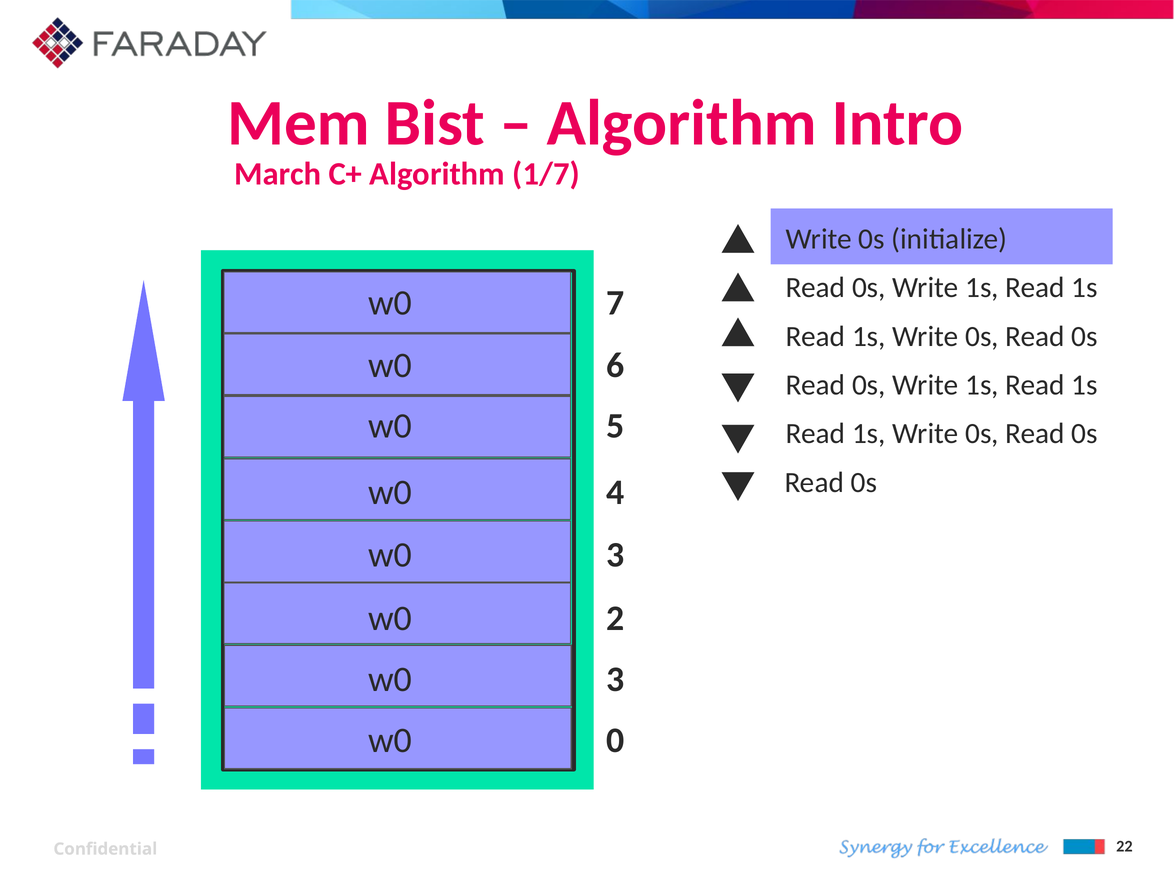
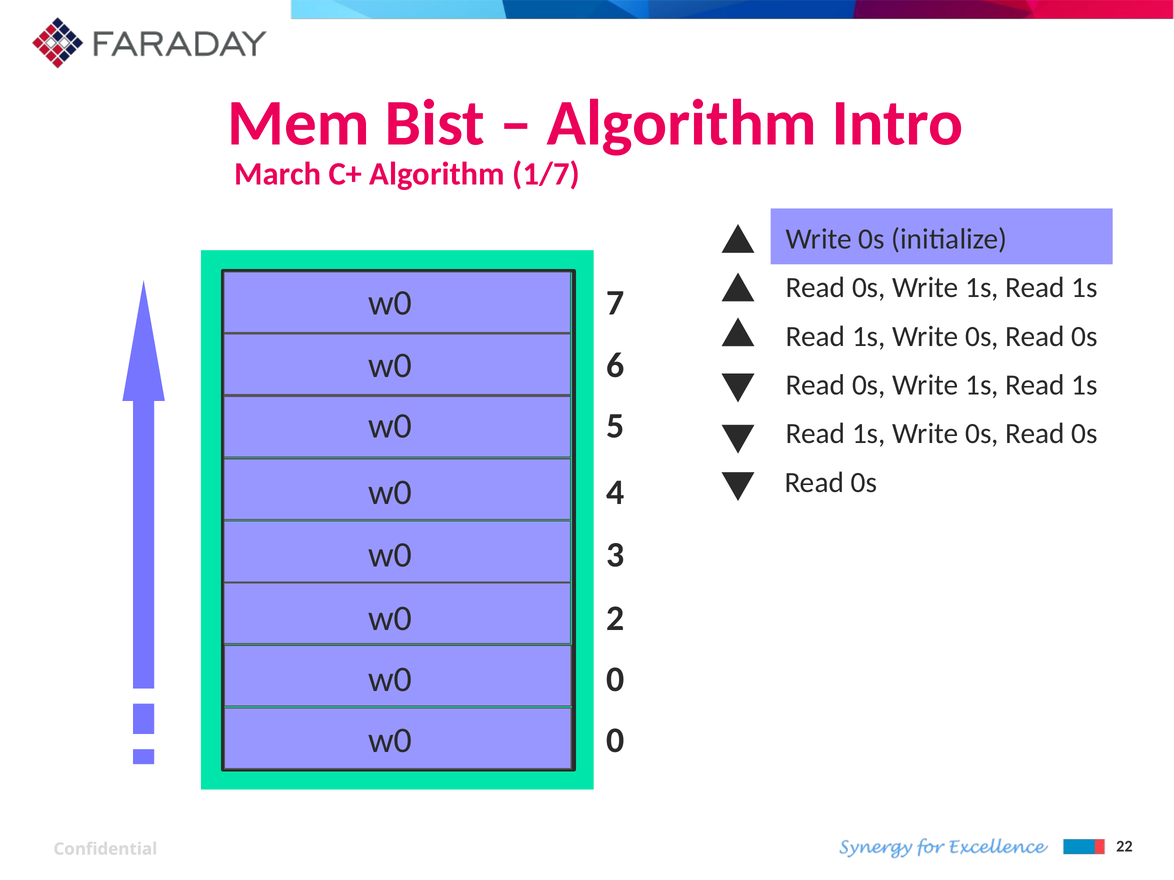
3 at (615, 680): 3 -> 0
